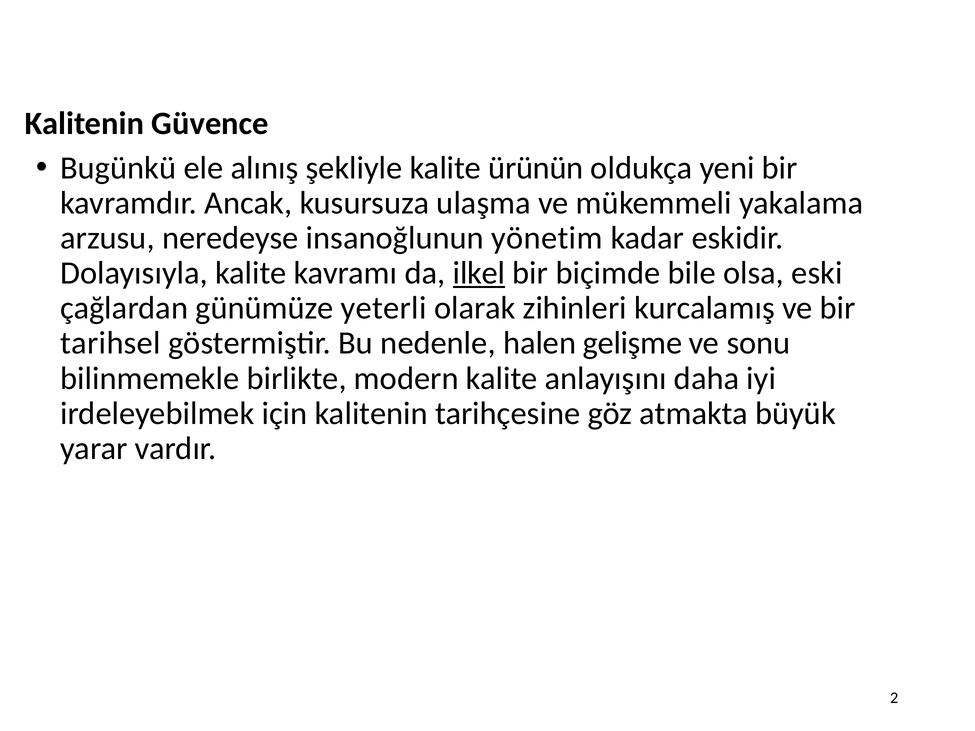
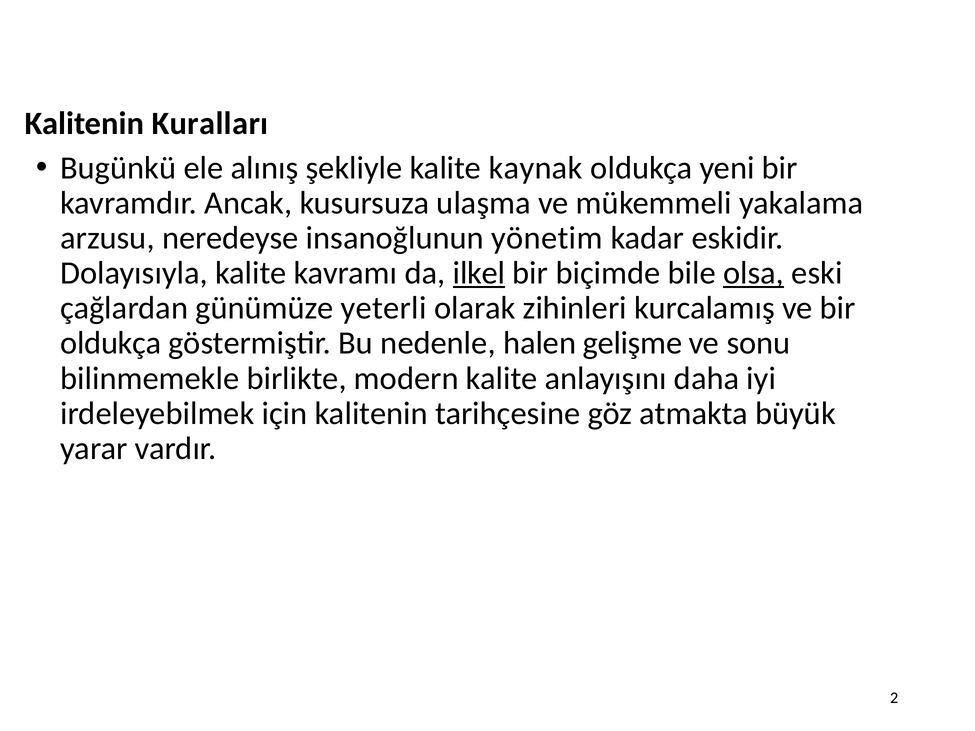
Güvence: Güvence -> Kuralları
ürünün: ürünün -> kaynak
olsa underline: none -> present
tarihsel at (111, 343): tarihsel -> oldukça
